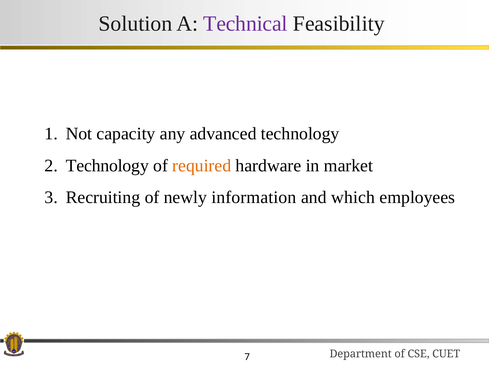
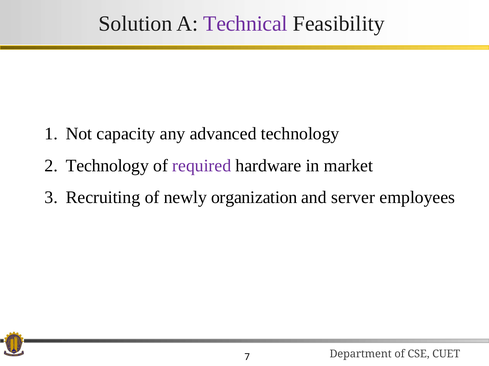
required colour: orange -> purple
information: information -> organization
which: which -> server
